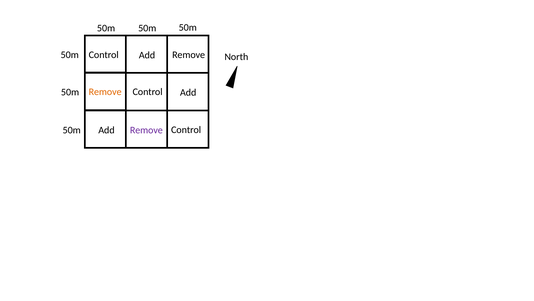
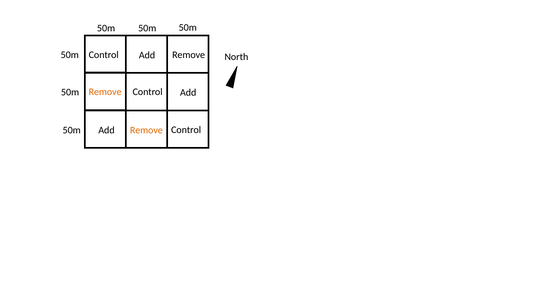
Remove at (146, 130) colour: purple -> orange
